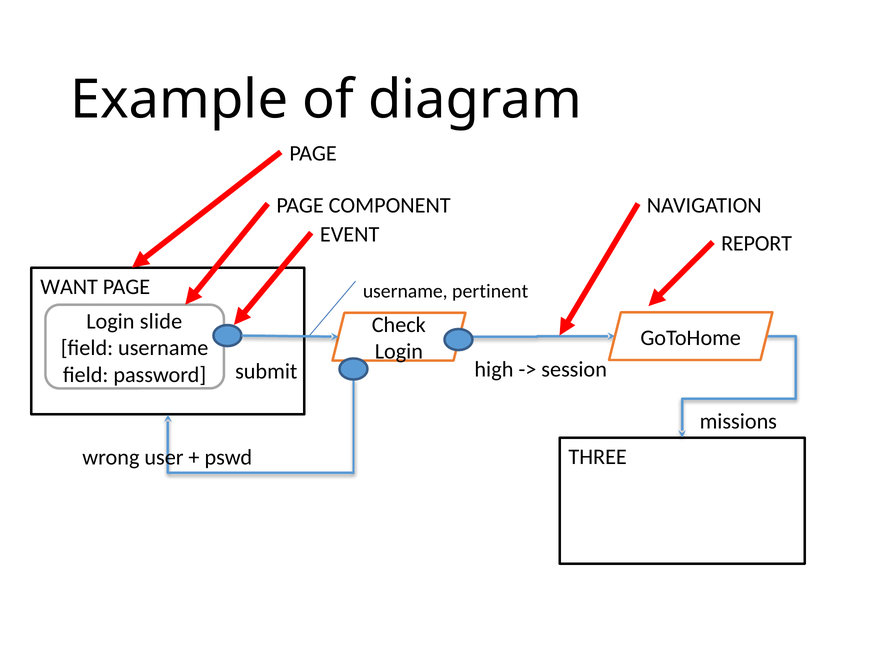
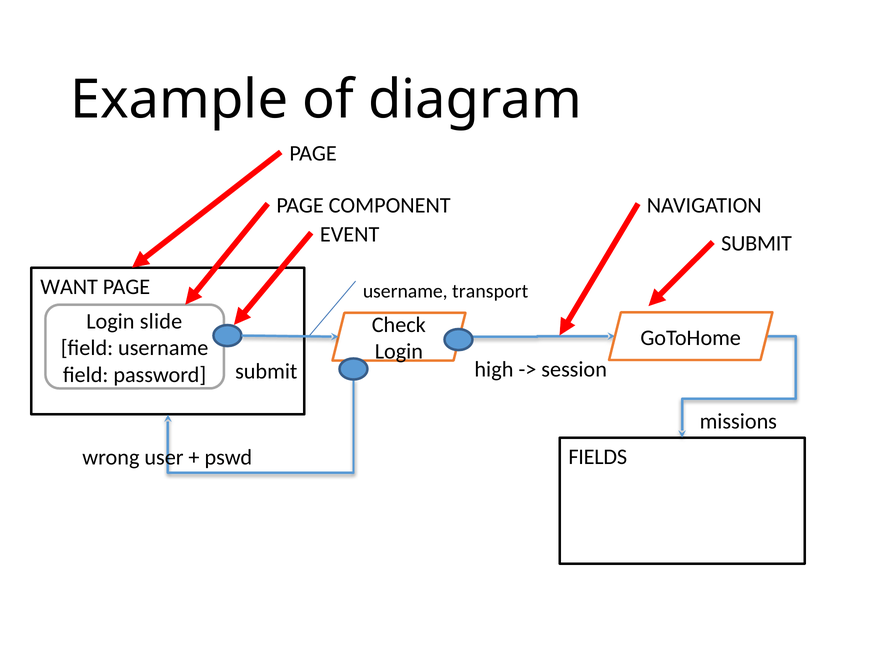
EVENT REPORT: REPORT -> SUBMIT
pertinent: pertinent -> transport
THREE: THREE -> FIELDS
